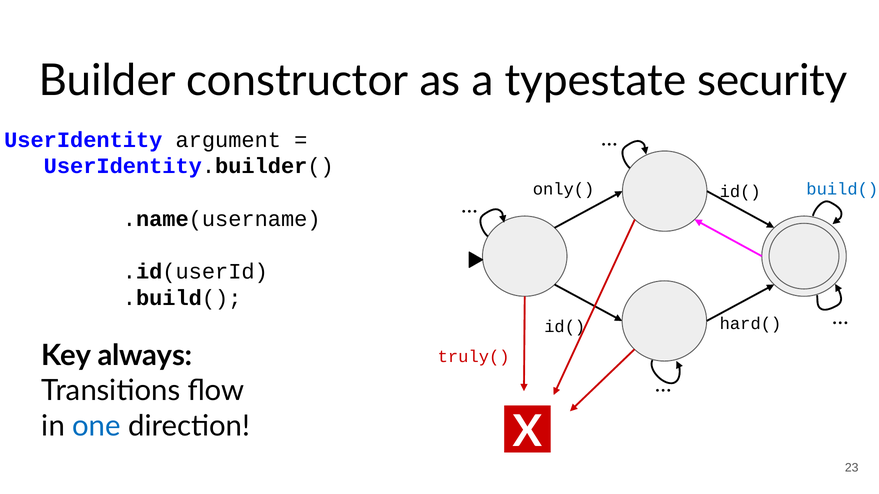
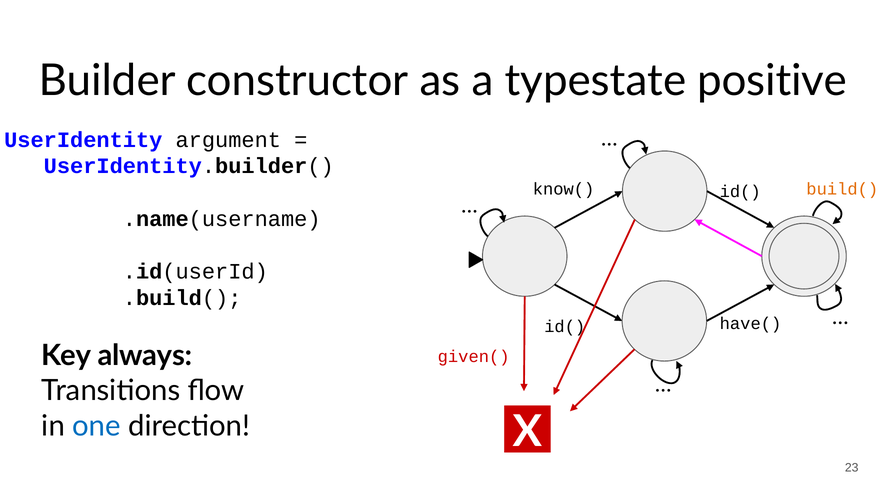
security: security -> positive
only(: only( -> know(
build( colour: blue -> orange
hard(: hard( -> have(
truly(: truly( -> given(
